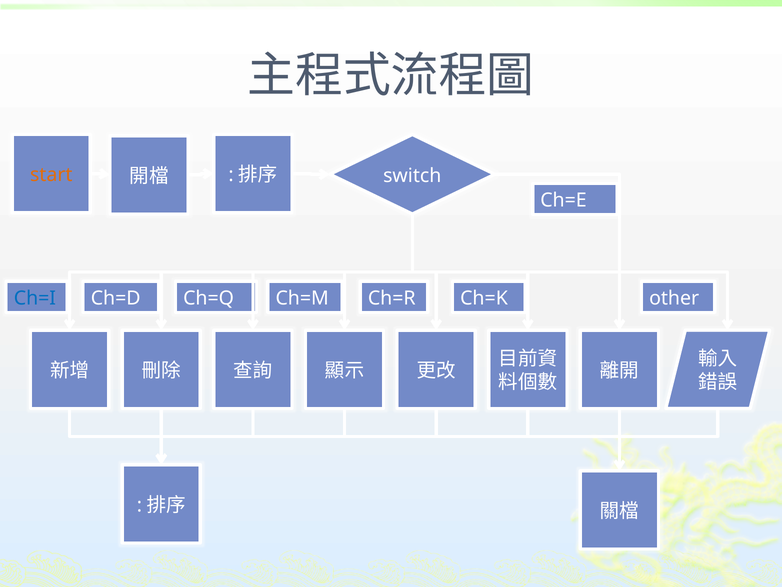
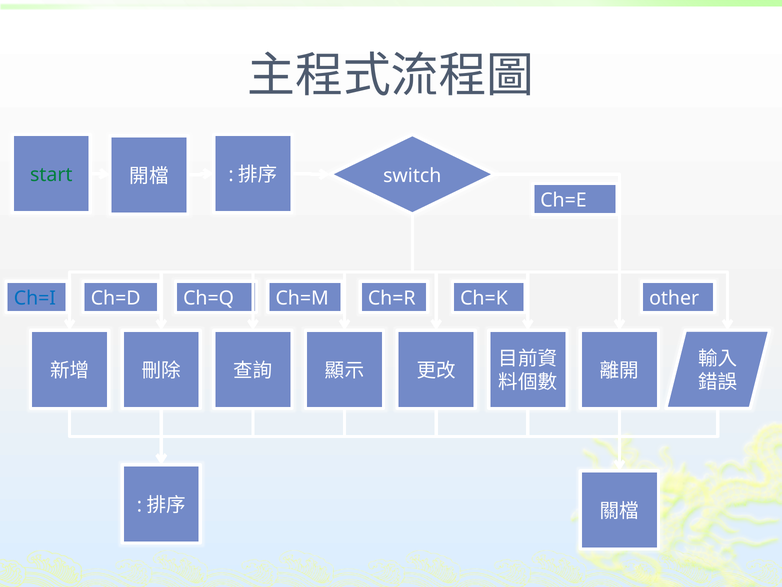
start colour: orange -> green
